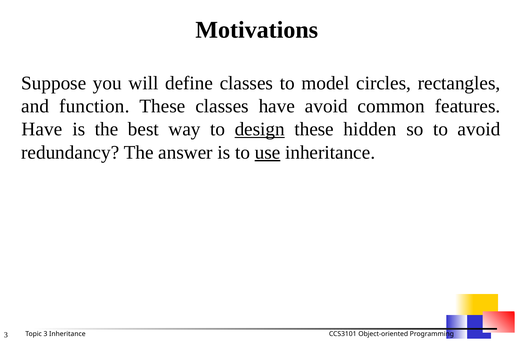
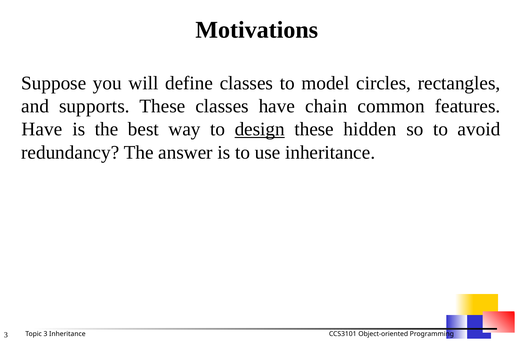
function: function -> supports
have avoid: avoid -> chain
use underline: present -> none
